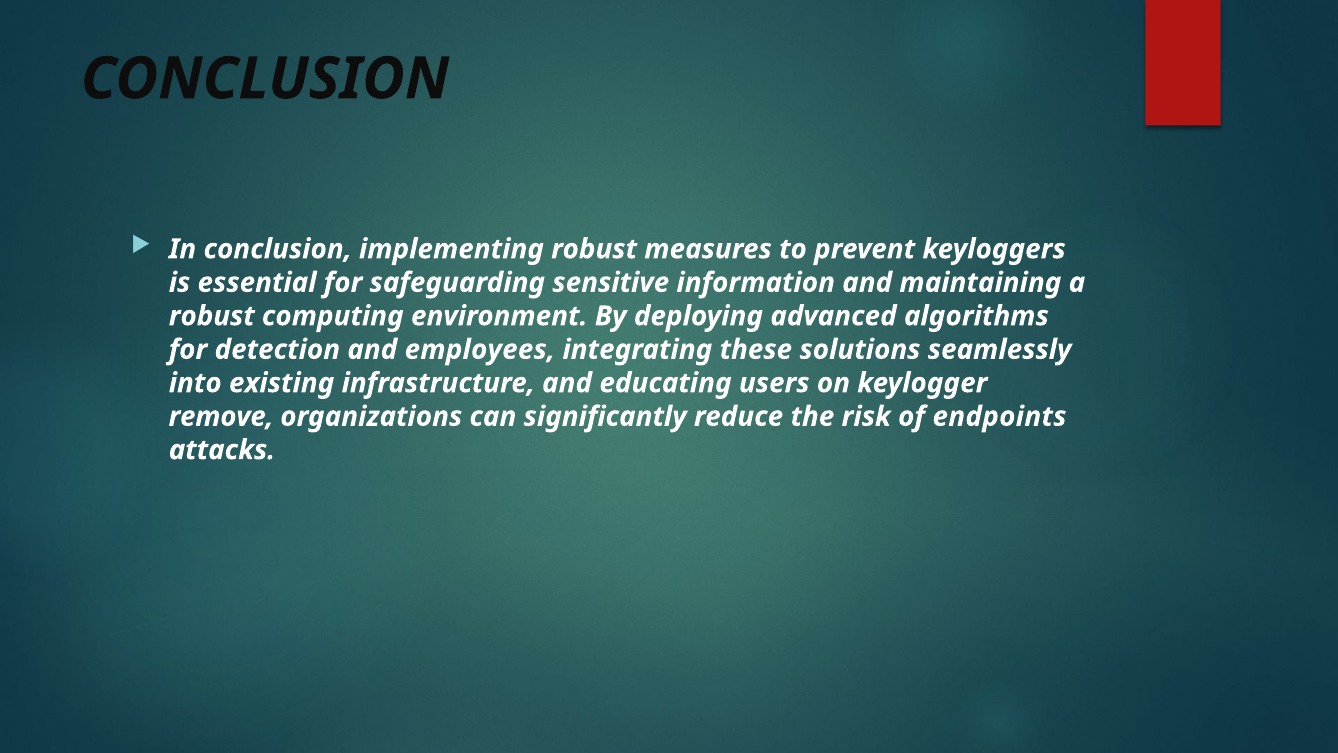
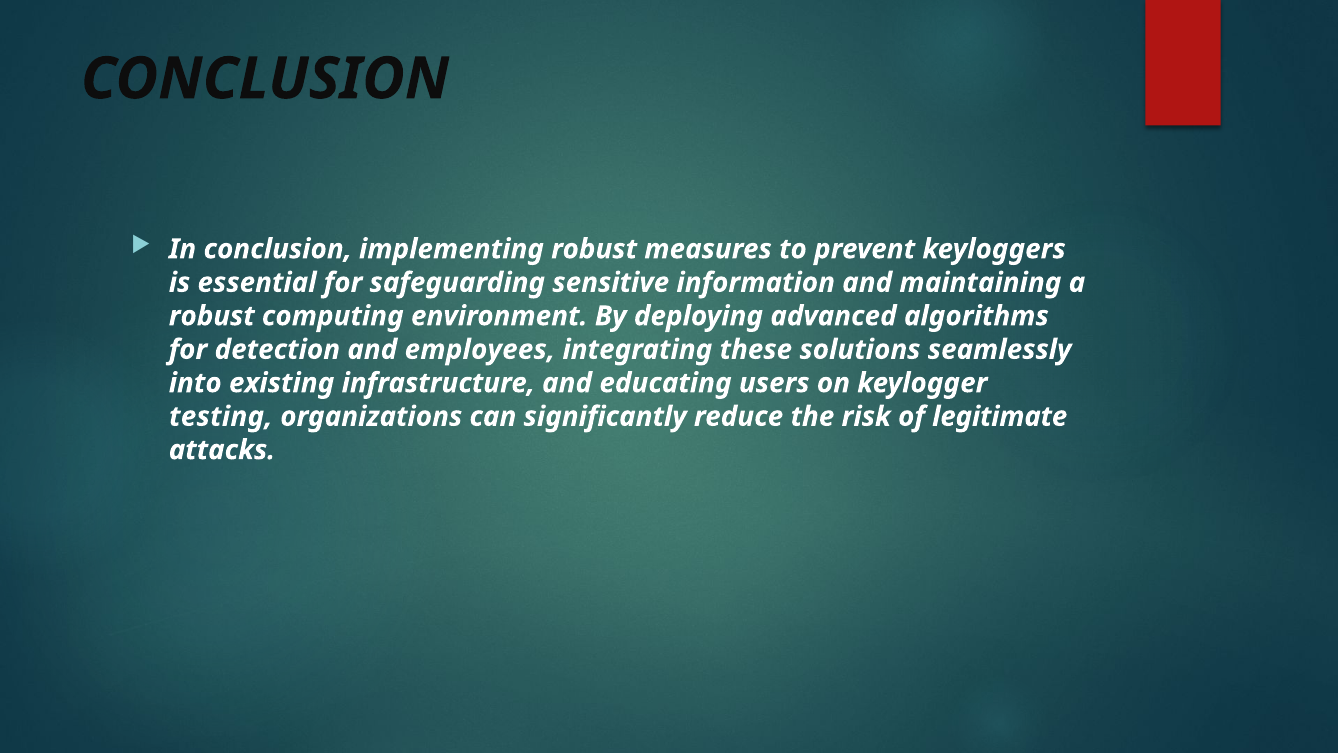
remove: remove -> testing
endpoints: endpoints -> legitimate
